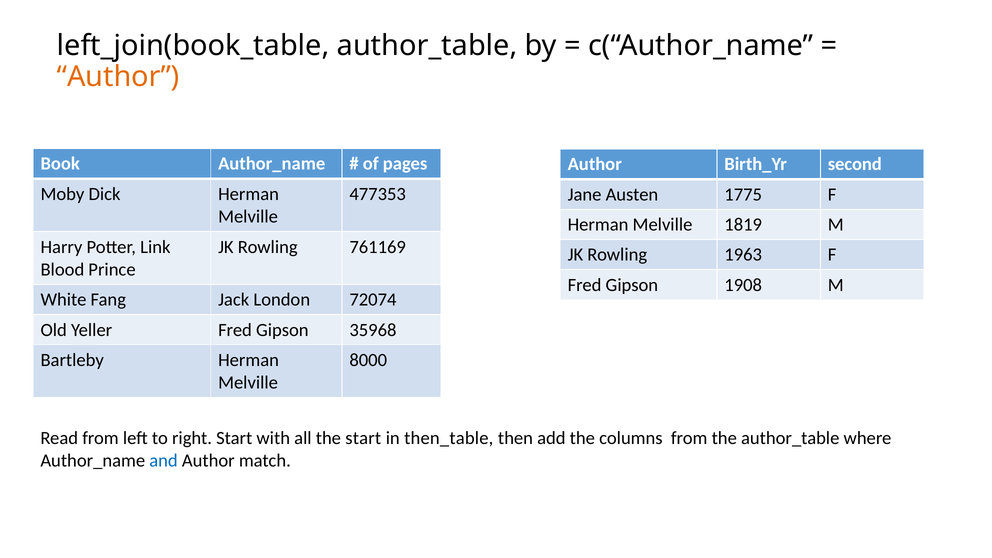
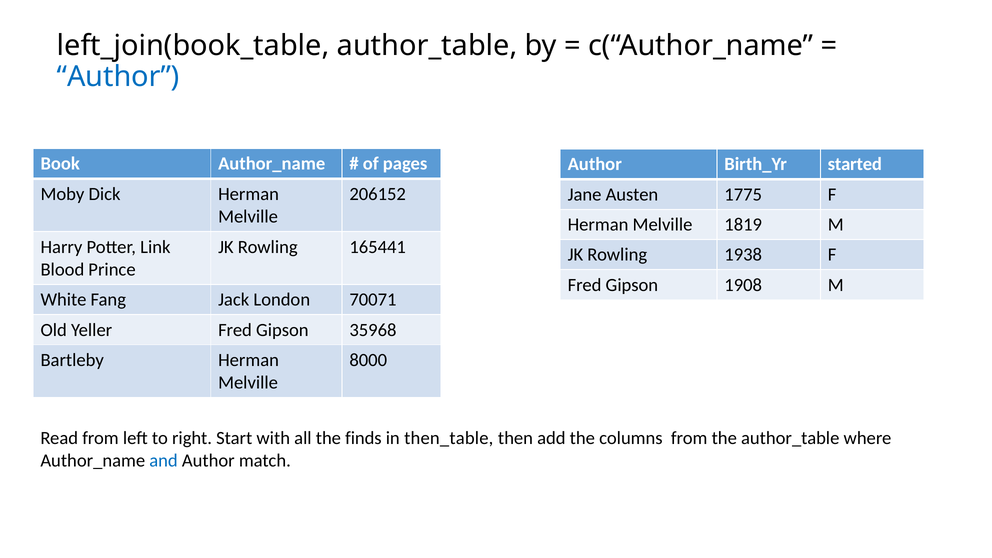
Author at (118, 77) colour: orange -> blue
second: second -> started
477353: 477353 -> 206152
761169: 761169 -> 165441
1963: 1963 -> 1938
72074: 72074 -> 70071
the start: start -> finds
